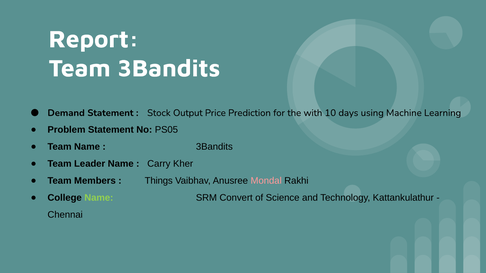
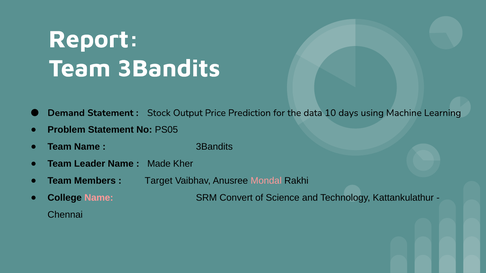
with: with -> data
Carry: Carry -> Made
Things: Things -> Target
Name at (99, 198) colour: light green -> pink
